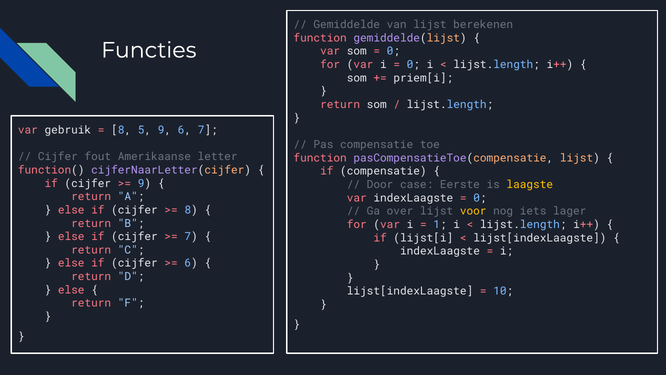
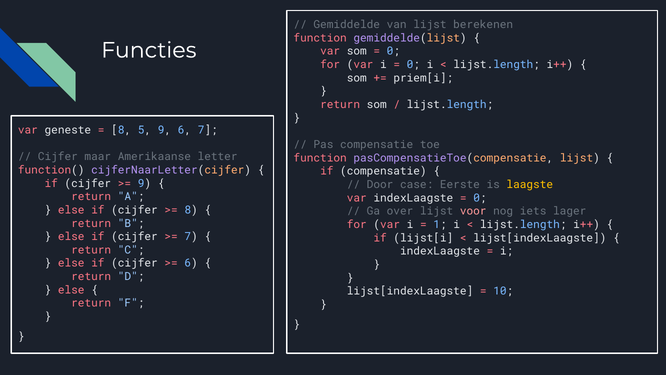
gebruik: gebruik -> geneste
fout: fout -> maar
voor colour: yellow -> pink
